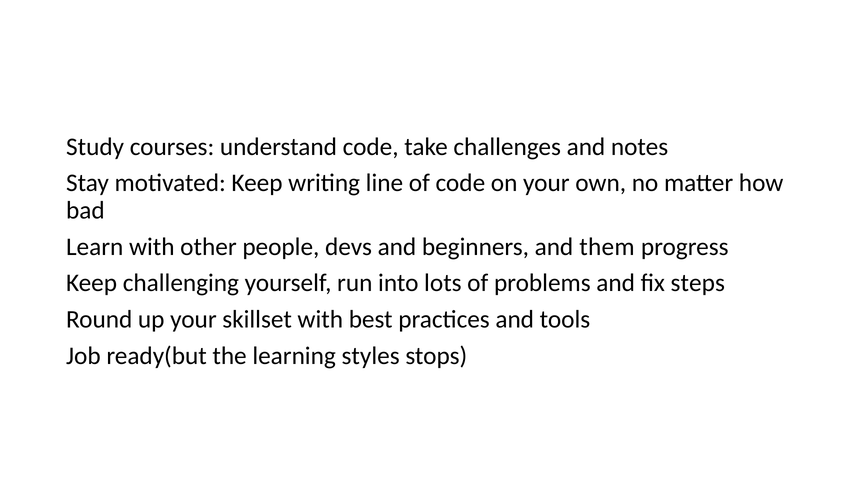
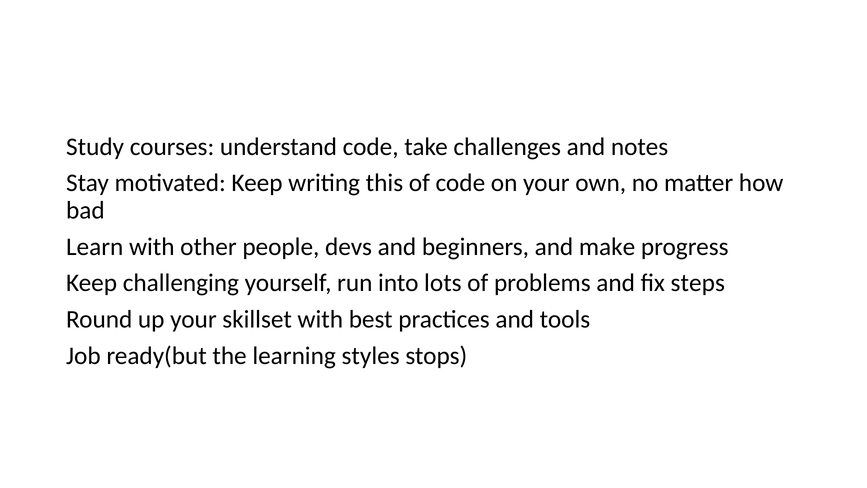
line: line -> this
them: them -> make
